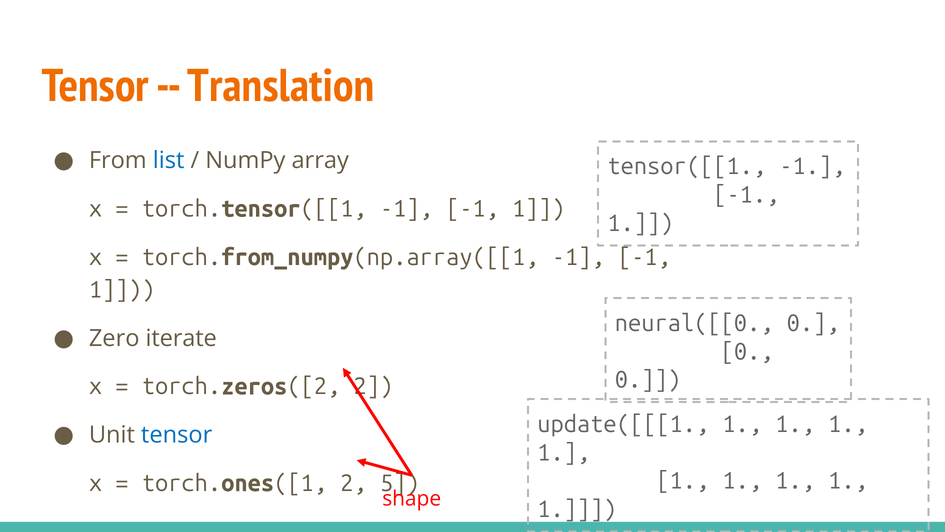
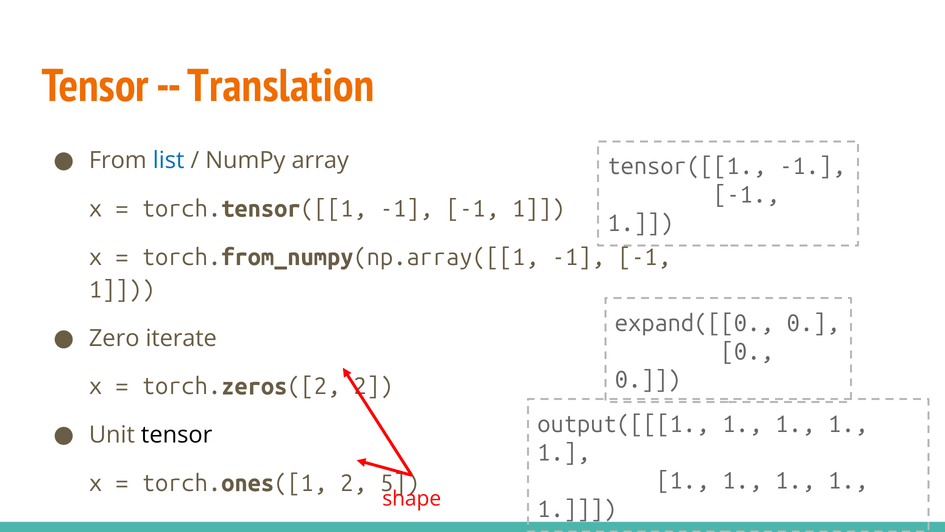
neural([[0: neural([[0 -> expand([[0
update([[[1: update([[[1 -> output([[[1
tensor at (177, 435) colour: blue -> black
